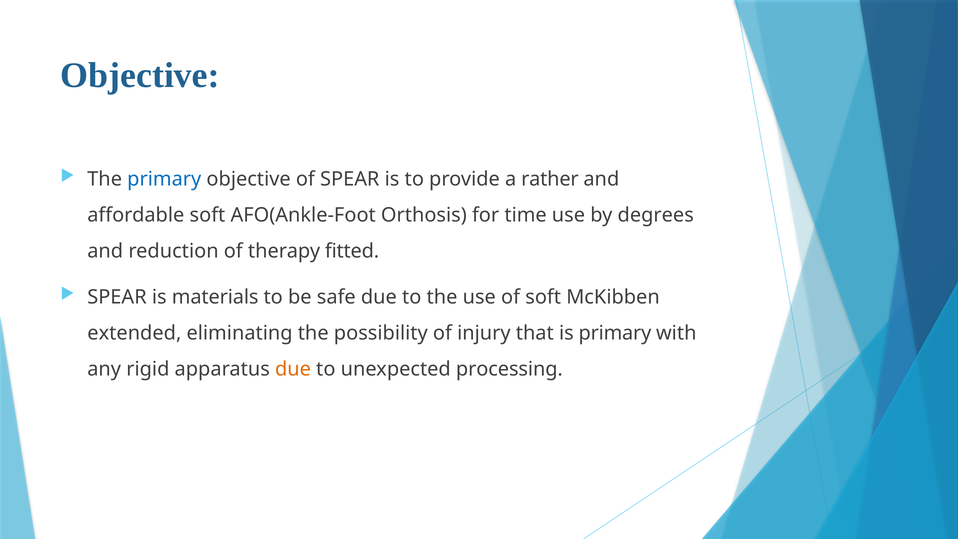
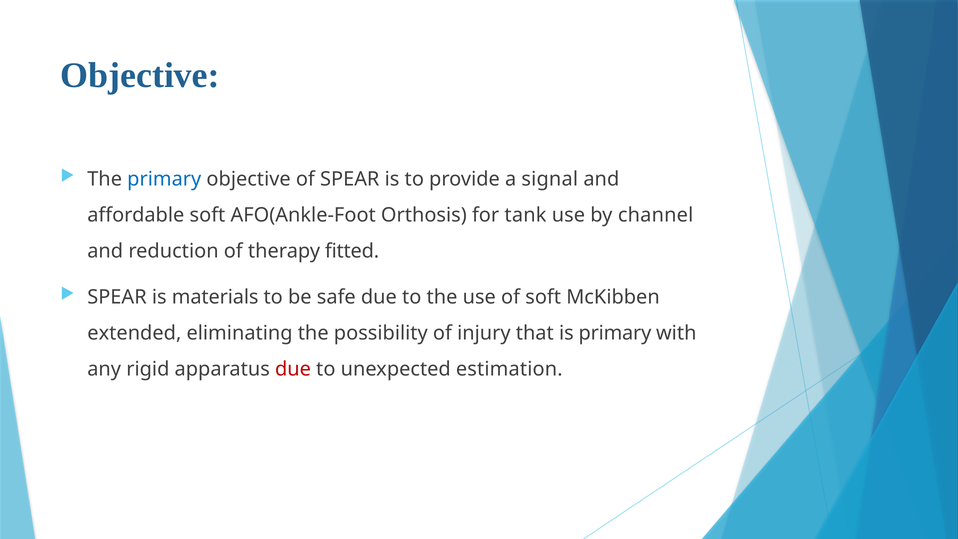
rather: rather -> signal
time: time -> tank
degrees: degrees -> channel
due at (293, 369) colour: orange -> red
processing: processing -> estimation
